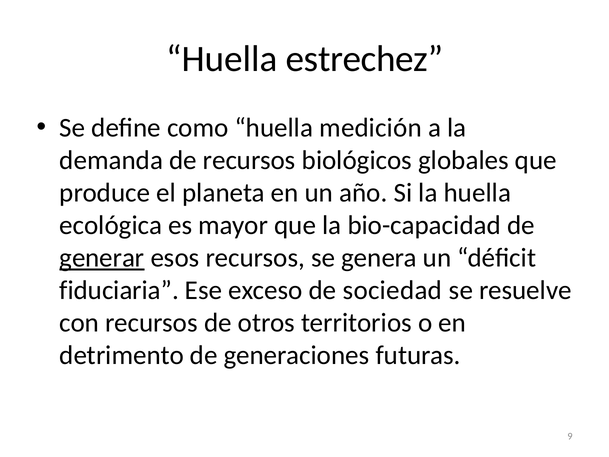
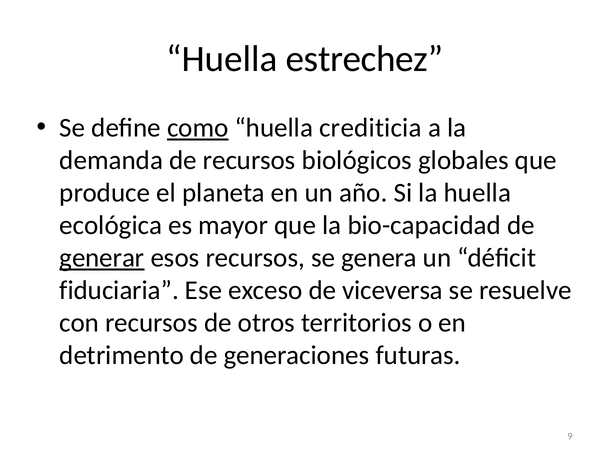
como underline: none -> present
medición: medición -> crediticia
sociedad: sociedad -> viceversa
